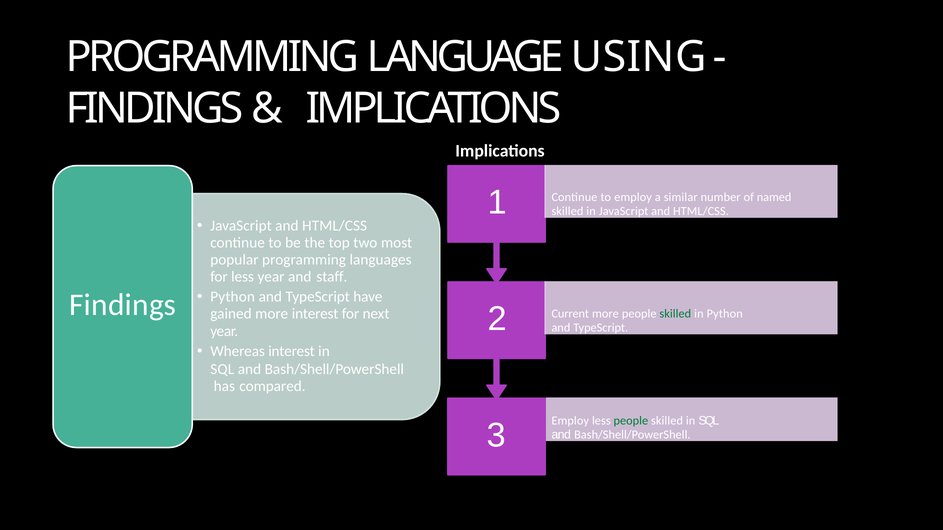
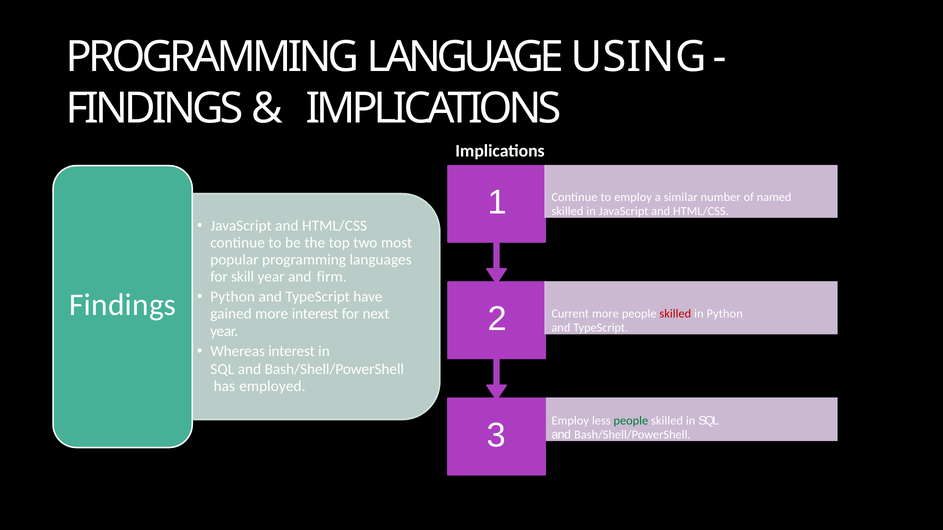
for less: less -> skill
staff: staff -> firm
skilled at (675, 314) colour: green -> red
compared: compared -> employed
